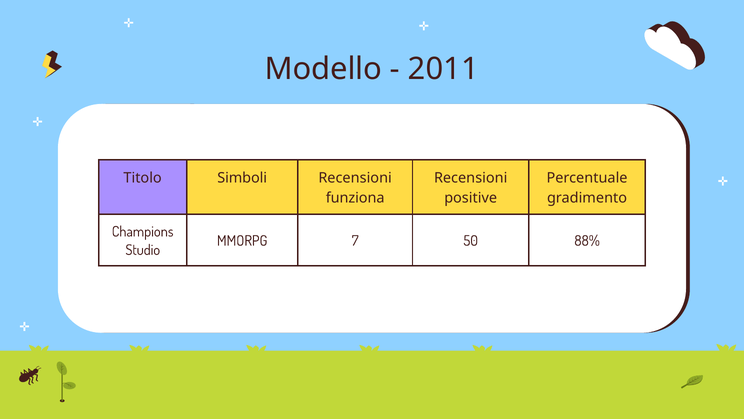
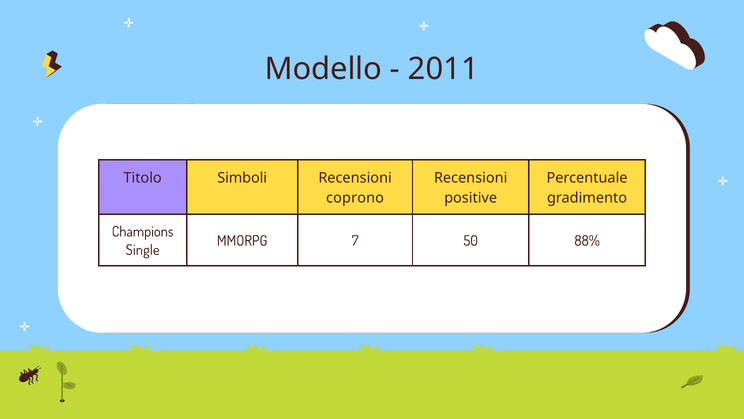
funziona: funziona -> coprono
Studio: Studio -> Single
